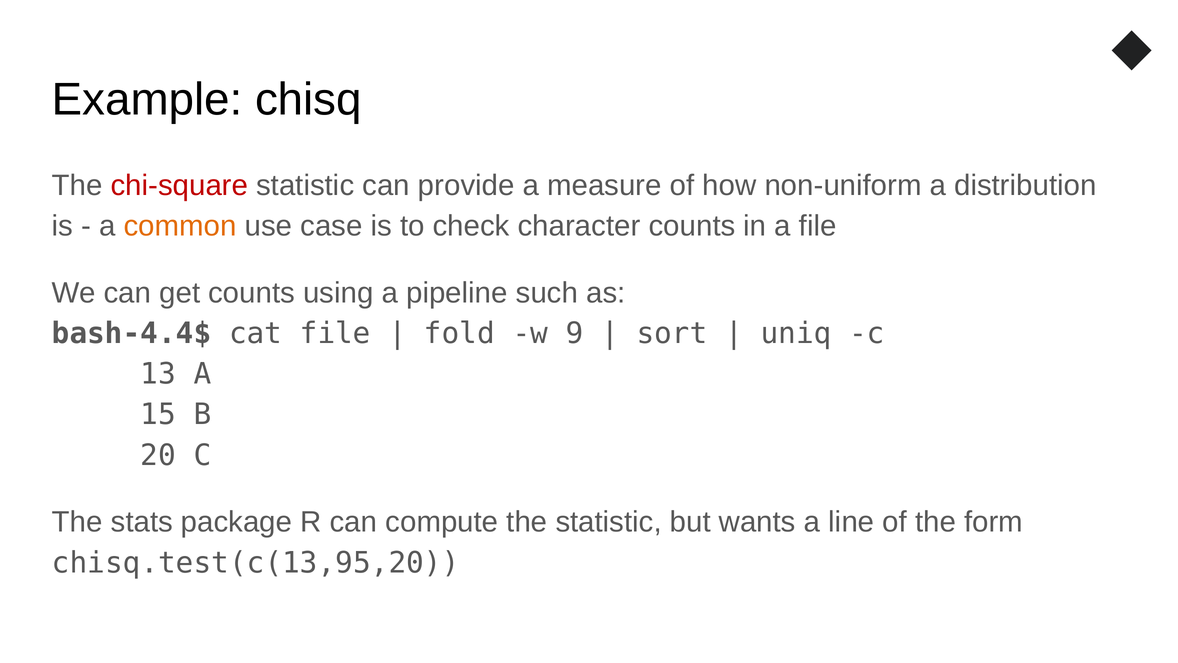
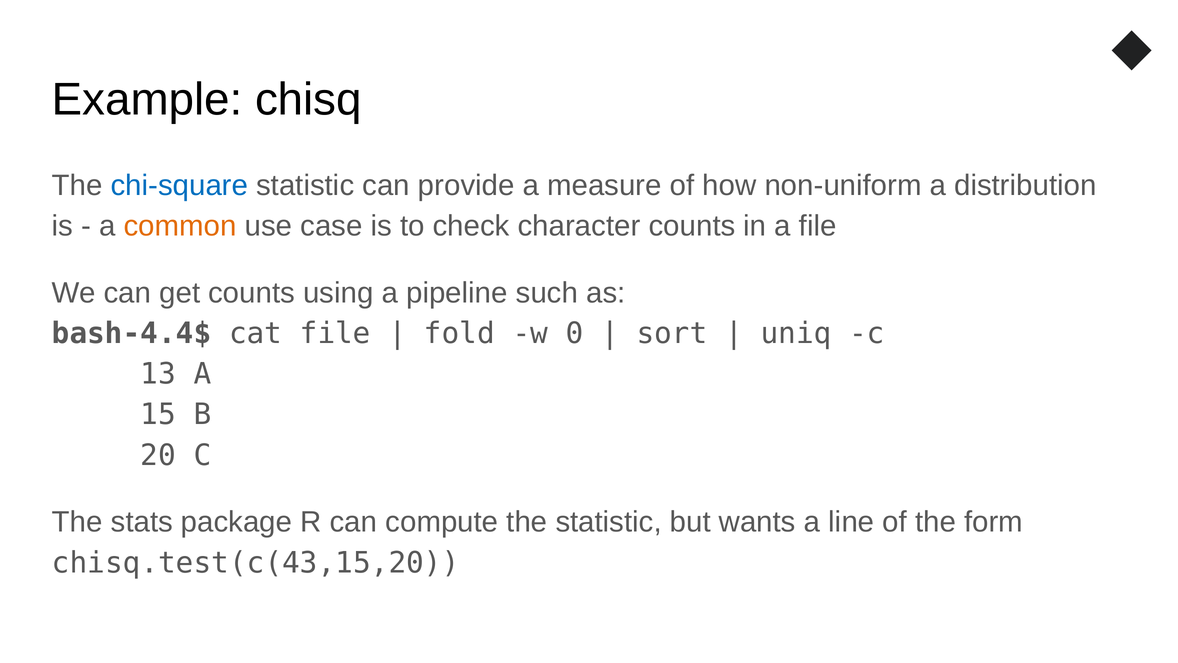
chi-square colour: red -> blue
9: 9 -> 0
chisq.test(c(13,95,20: chisq.test(c(13,95,20 -> chisq.test(c(43,15,20
